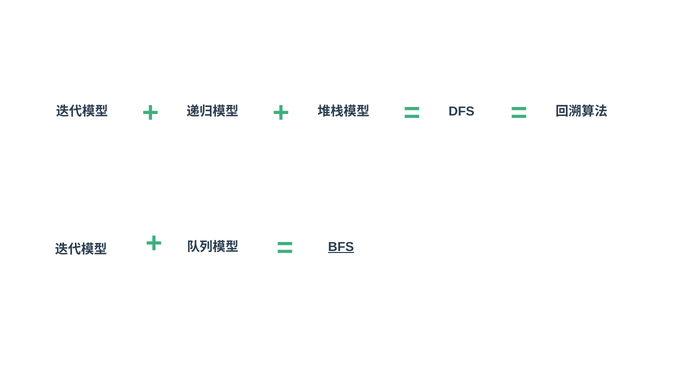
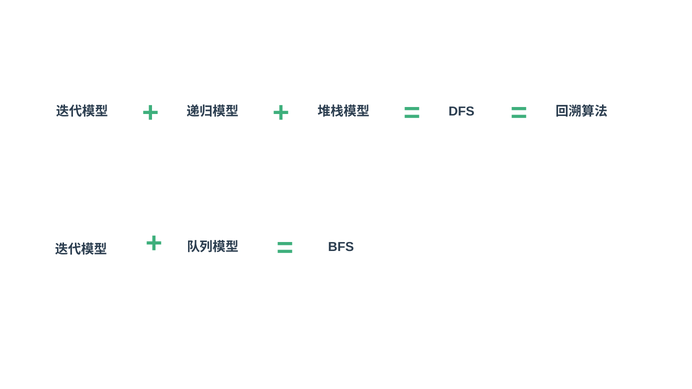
BFS underline: present -> none
